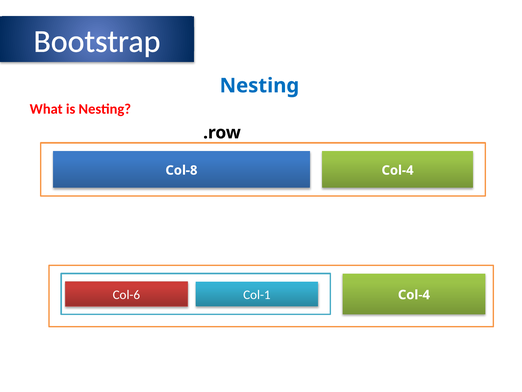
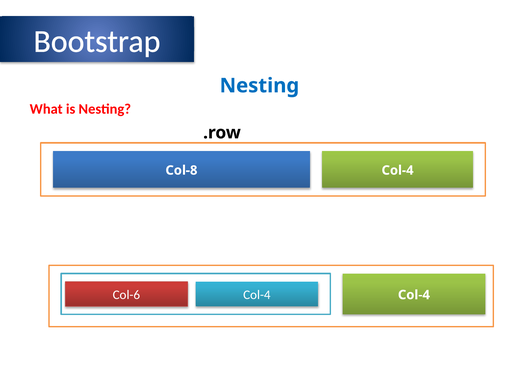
Col-6 Col-1: Col-1 -> Col-4
